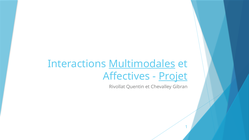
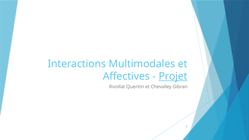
Multimodales underline: present -> none
